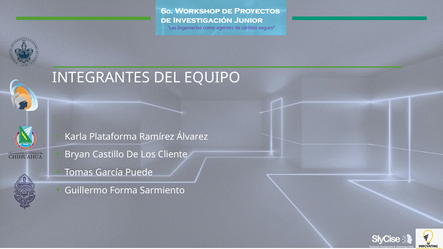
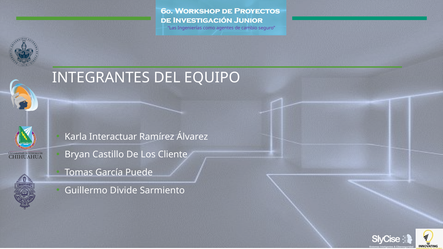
Plataforma: Plataforma -> Interactuar
Forma: Forma -> Divide
